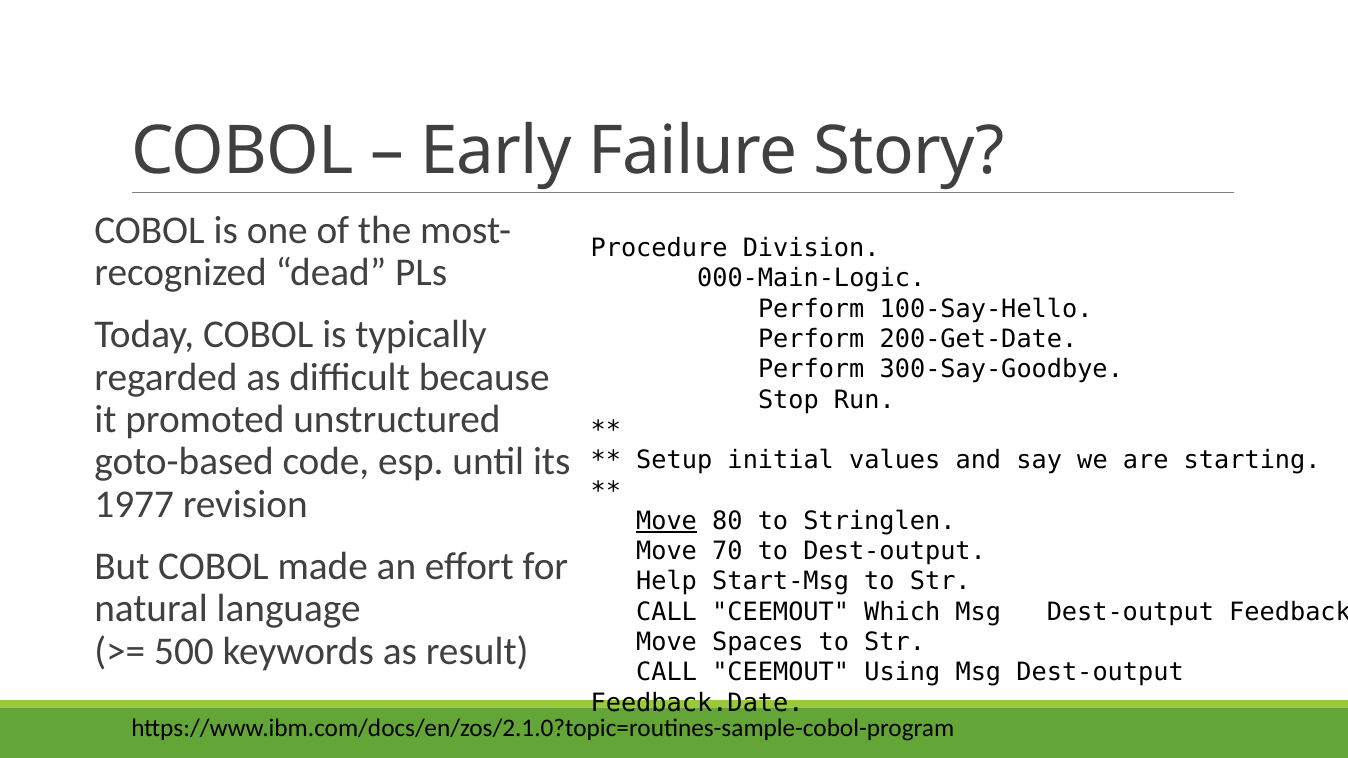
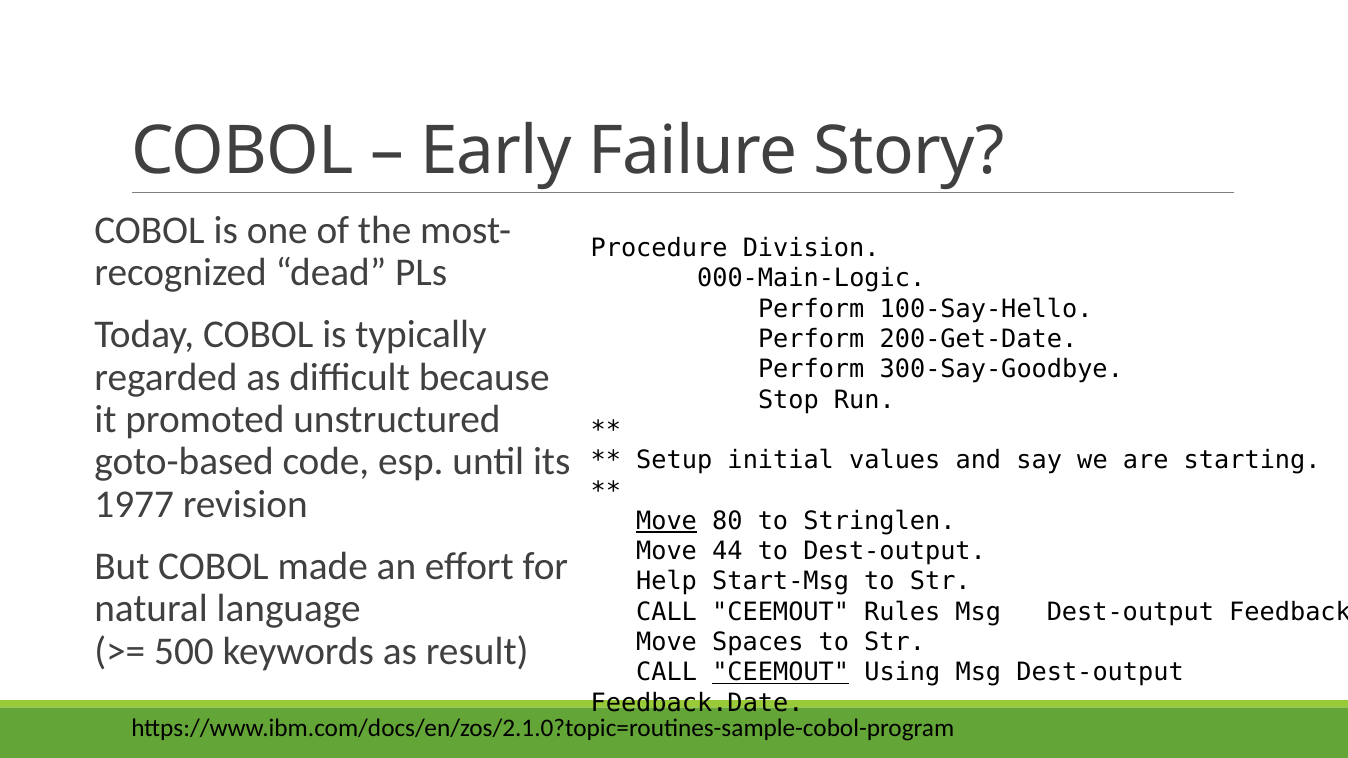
70: 70 -> 44
Which: Which -> Rules
CEEMOUT at (781, 673) underline: none -> present
